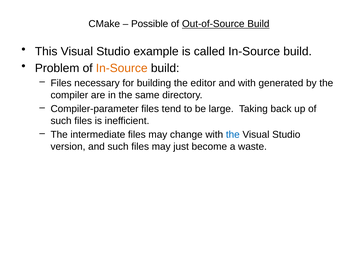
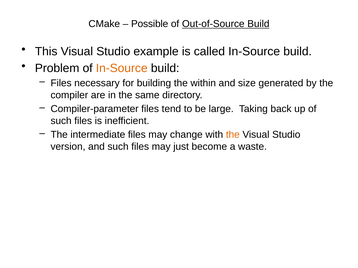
editor: editor -> within
and with: with -> size
the at (233, 135) colour: blue -> orange
